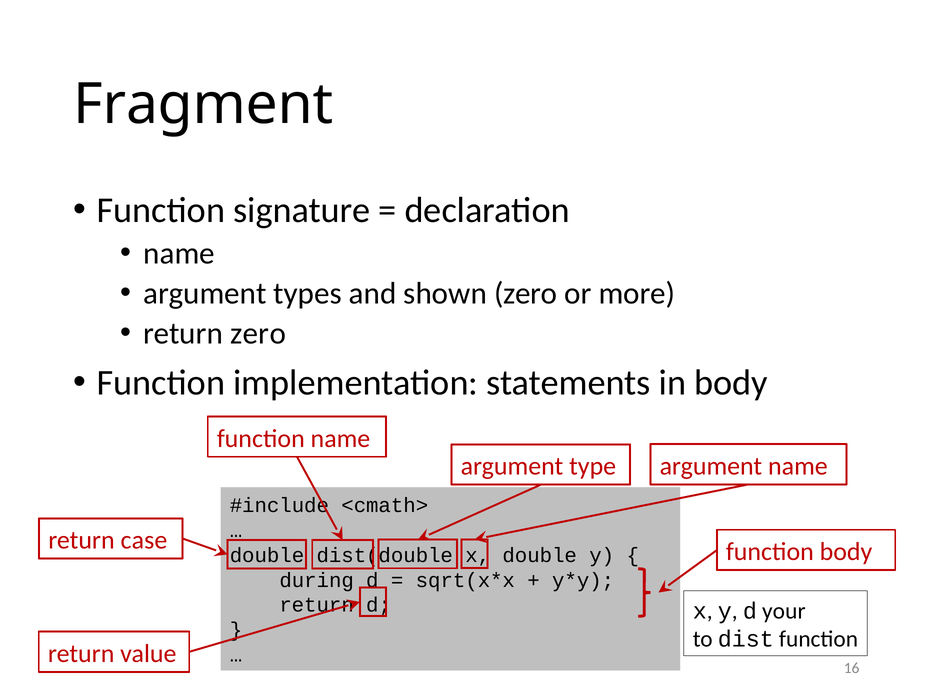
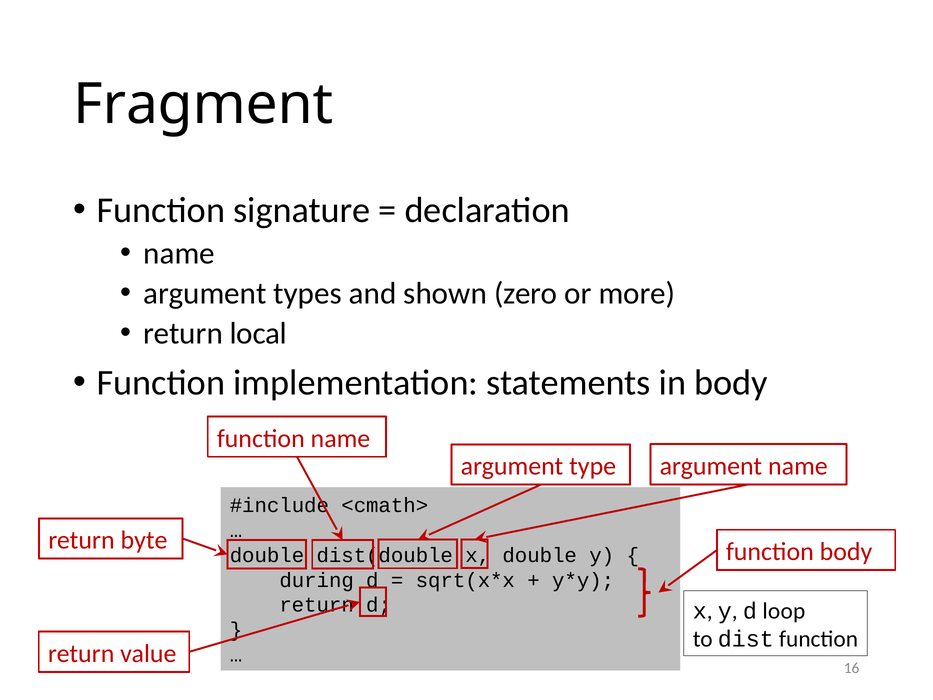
return zero: zero -> local
case: case -> byte
your: your -> loop
